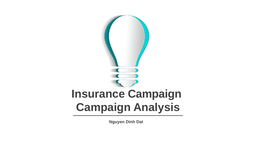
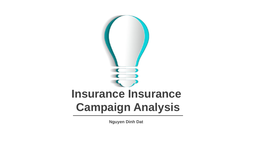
Insurance Campaign: Campaign -> Insurance
